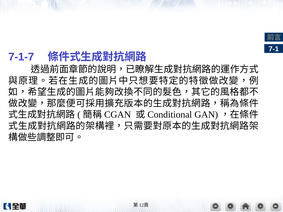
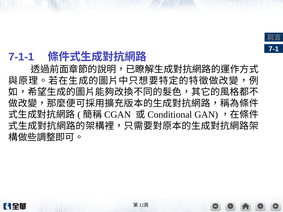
7-1-7: 7-1-7 -> 7-1-1
